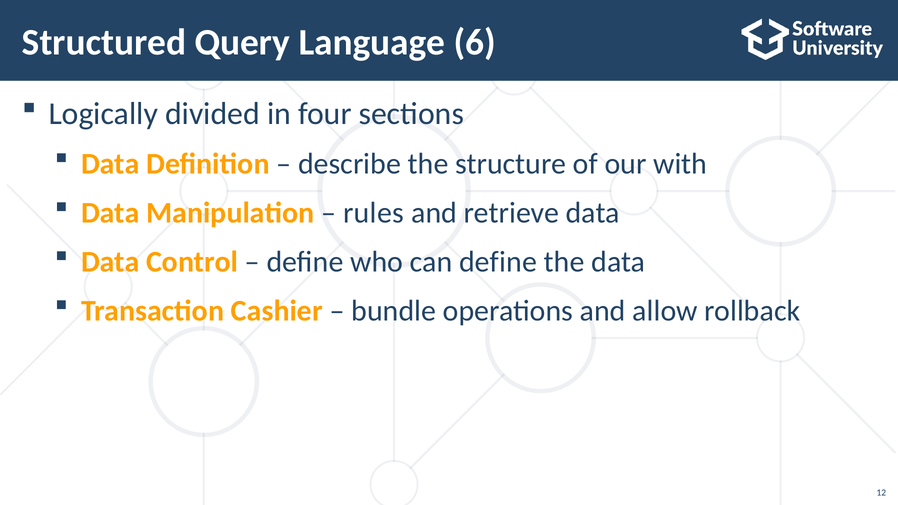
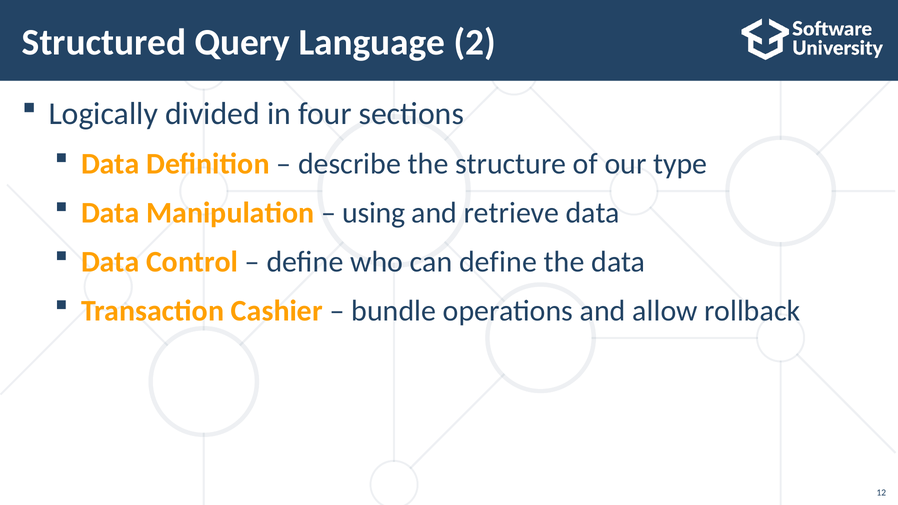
6: 6 -> 2
with: with -> type
rules: rules -> using
